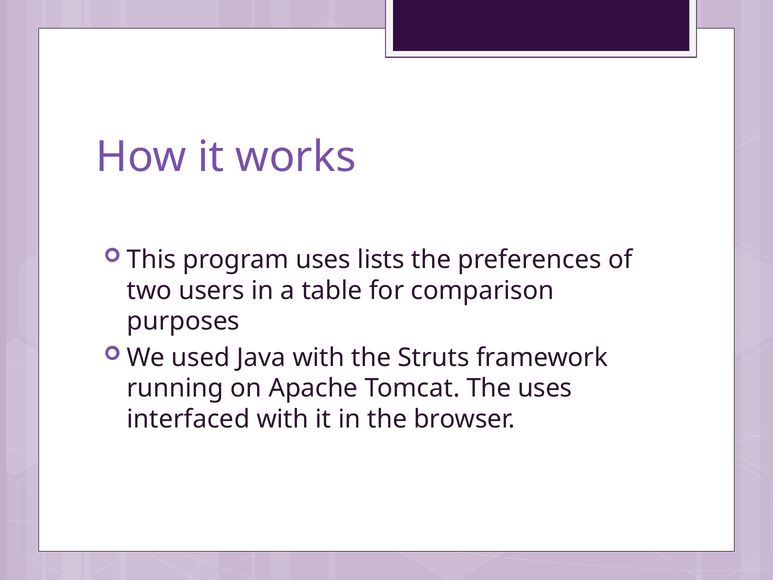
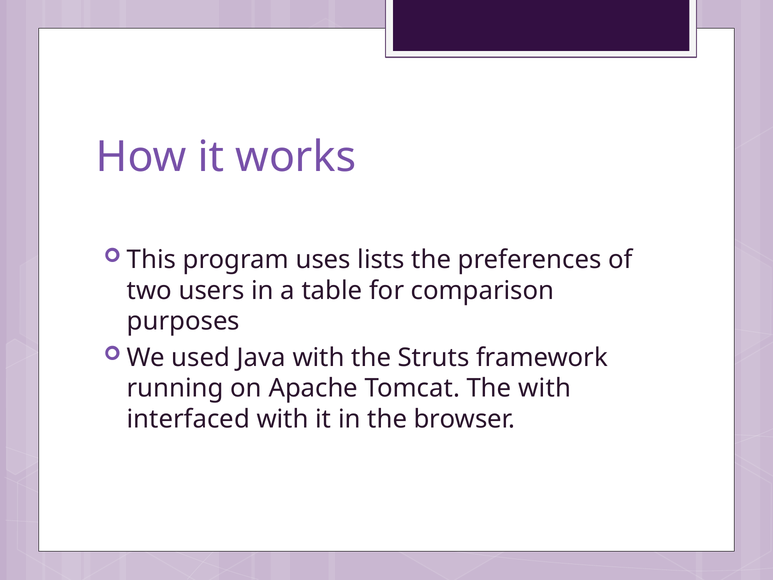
The uses: uses -> with
